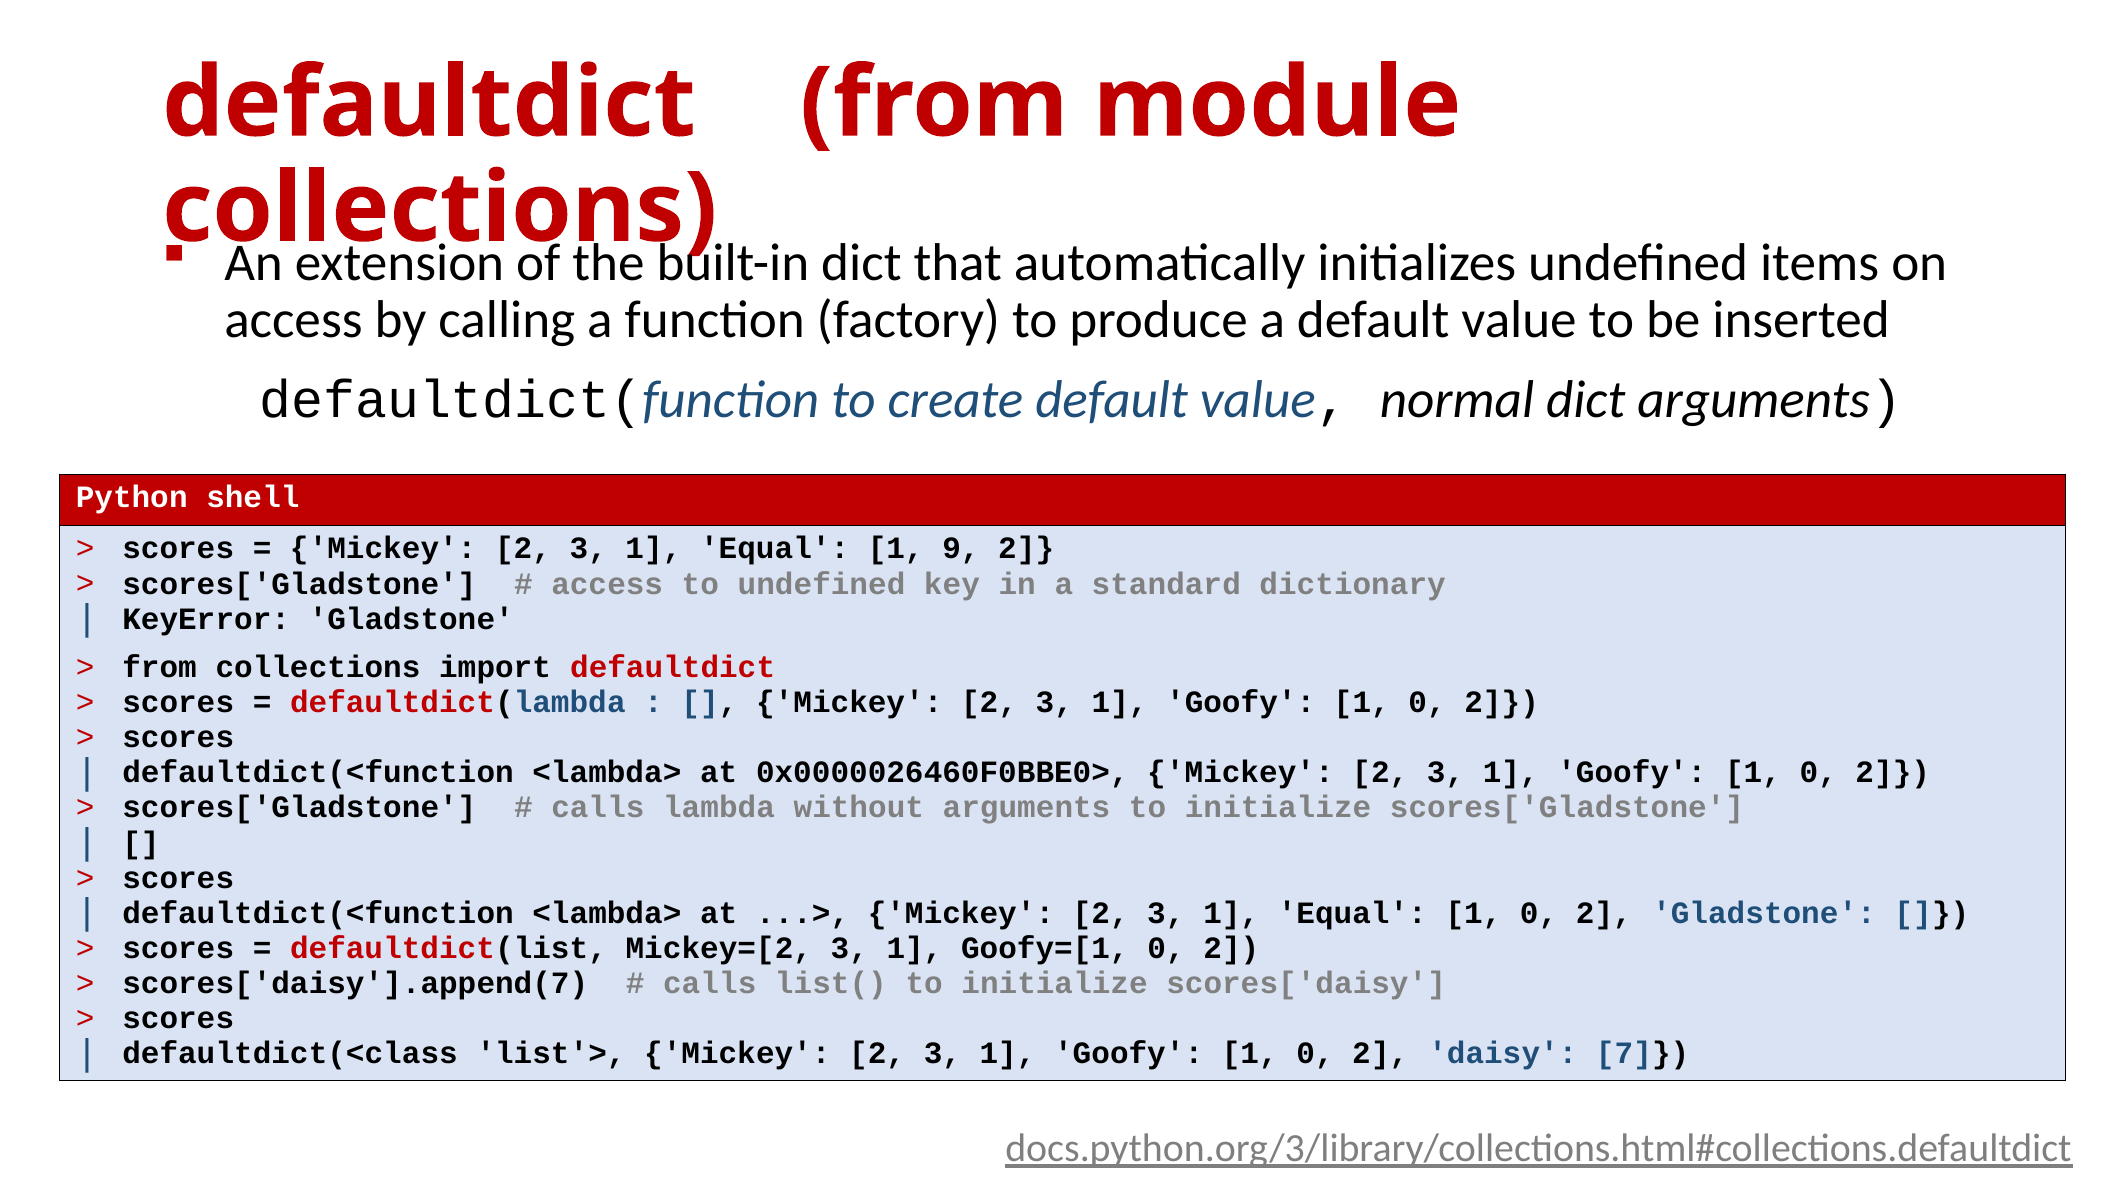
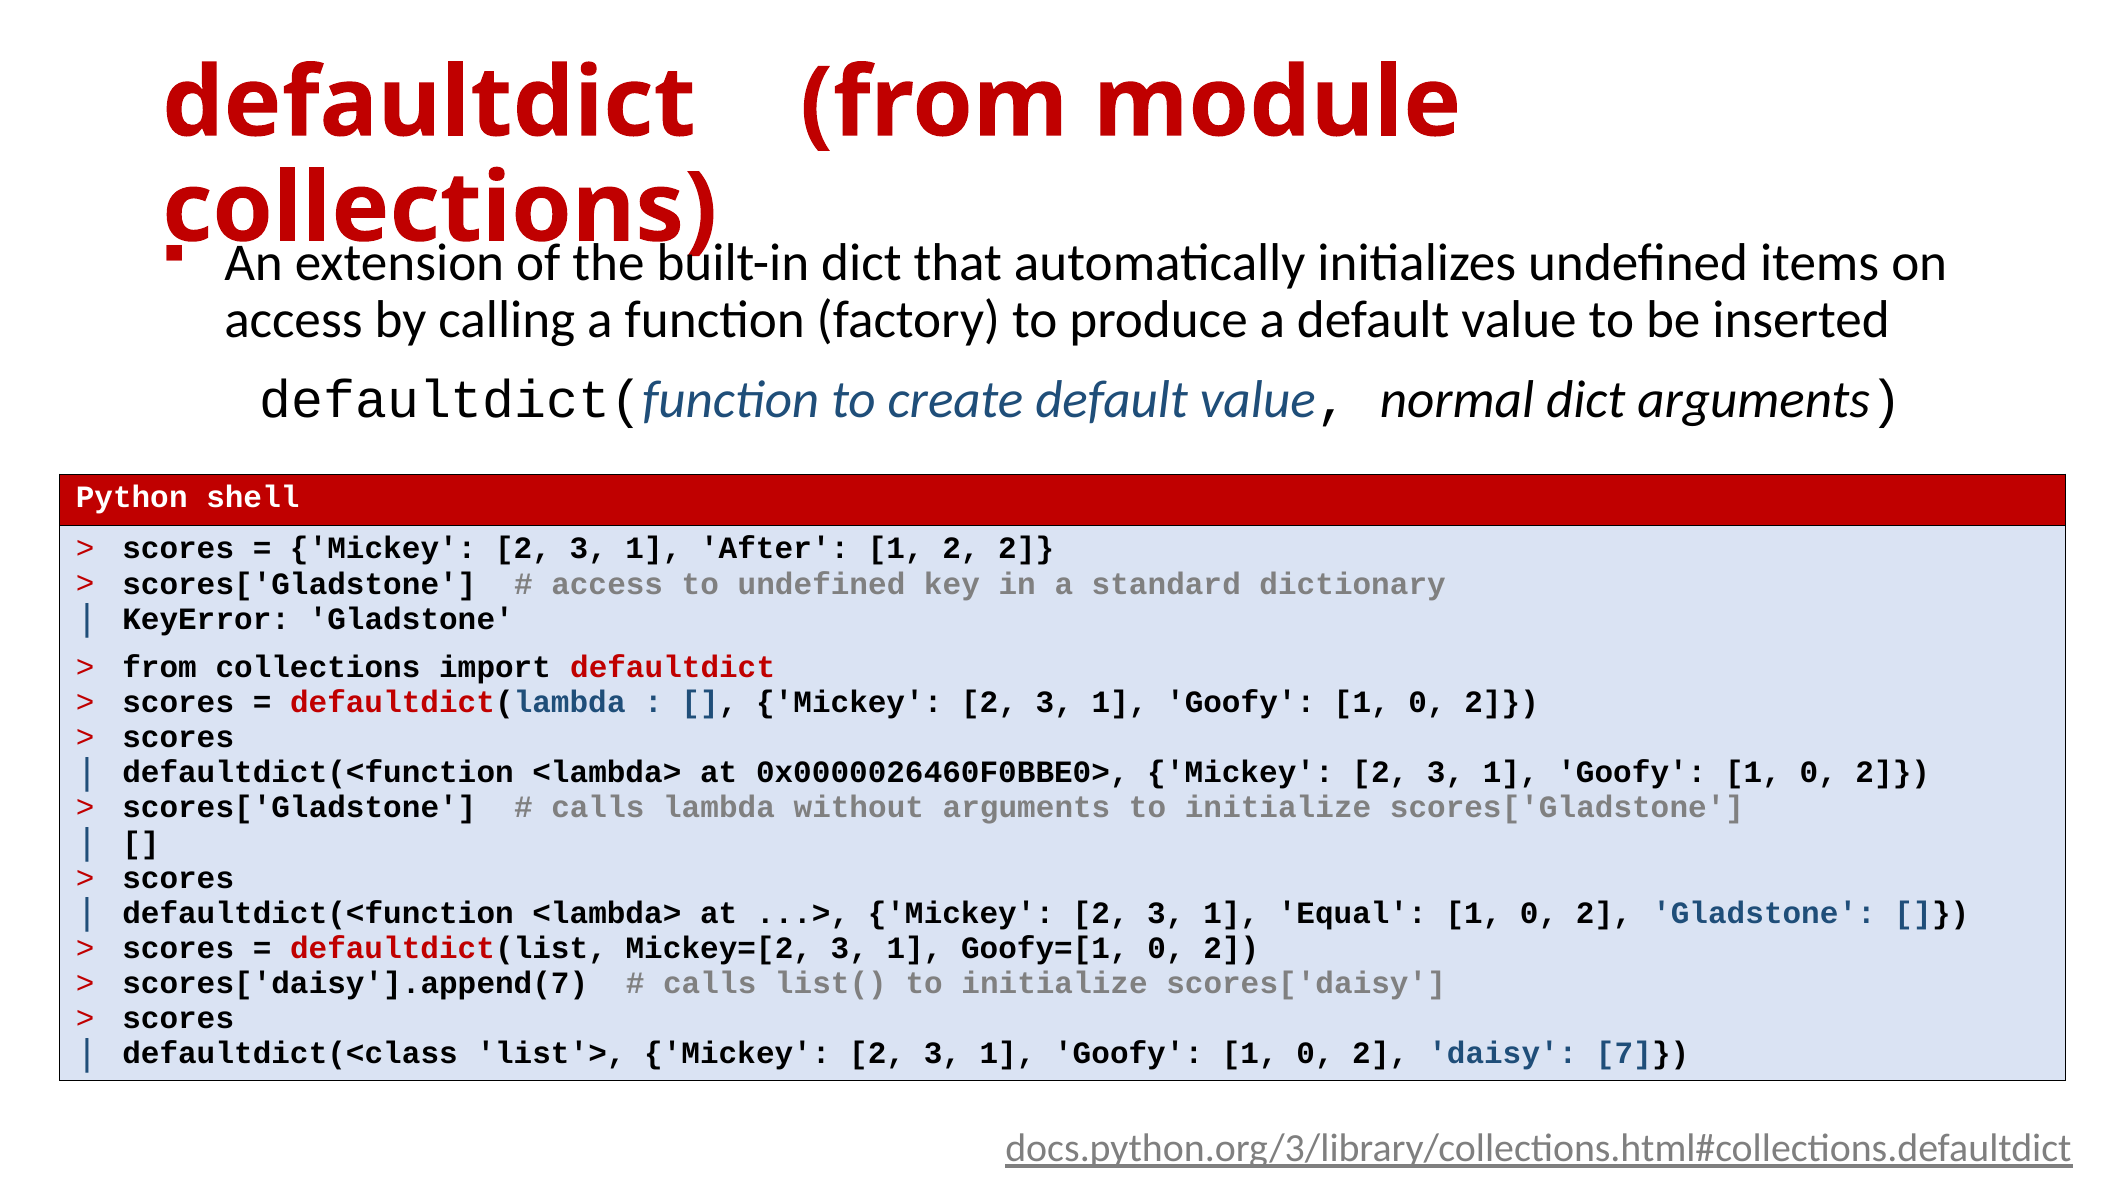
Equal at (775, 549): Equal -> After
1 9: 9 -> 2
